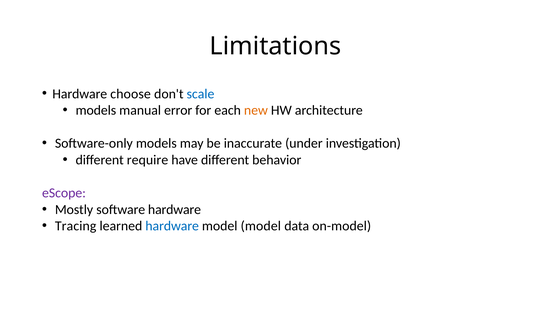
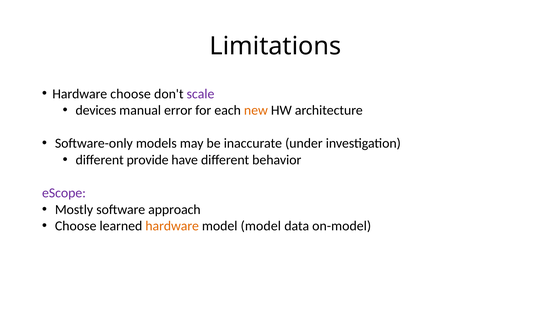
scale colour: blue -> purple
models at (96, 110): models -> devices
require: require -> provide
software hardware: hardware -> approach
Tracing at (76, 226): Tracing -> Choose
hardware at (172, 226) colour: blue -> orange
